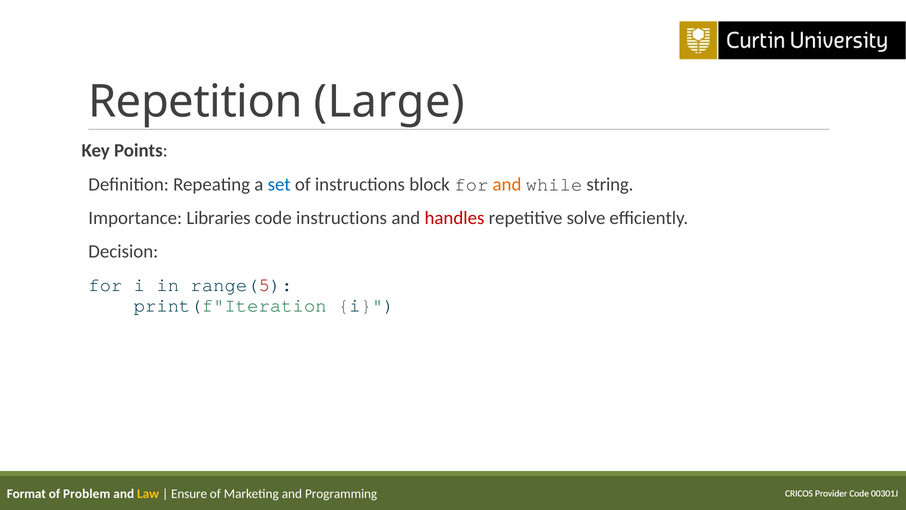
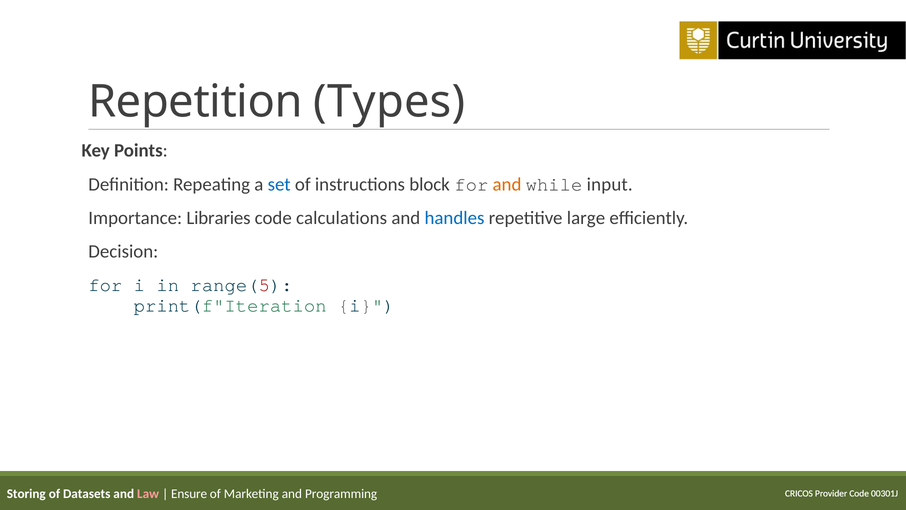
Large: Large -> Types
string: string -> input
code instructions: instructions -> calculations
handles colour: red -> blue
solve: solve -> large
Format: Format -> Storing
Problem: Problem -> Datasets
Law colour: yellow -> pink
